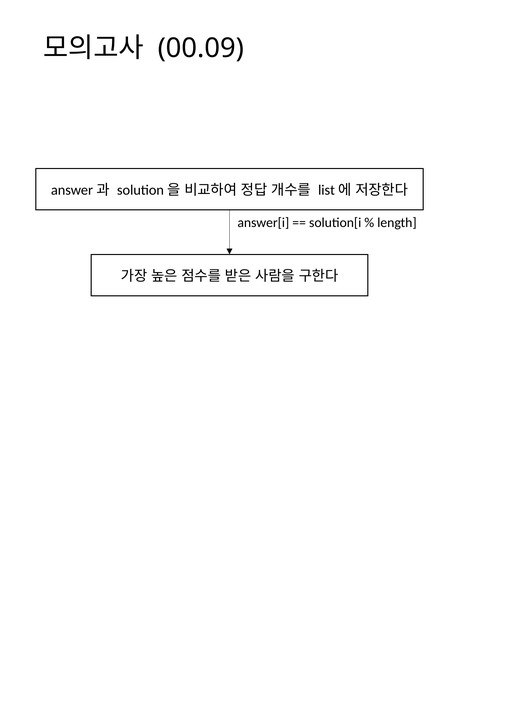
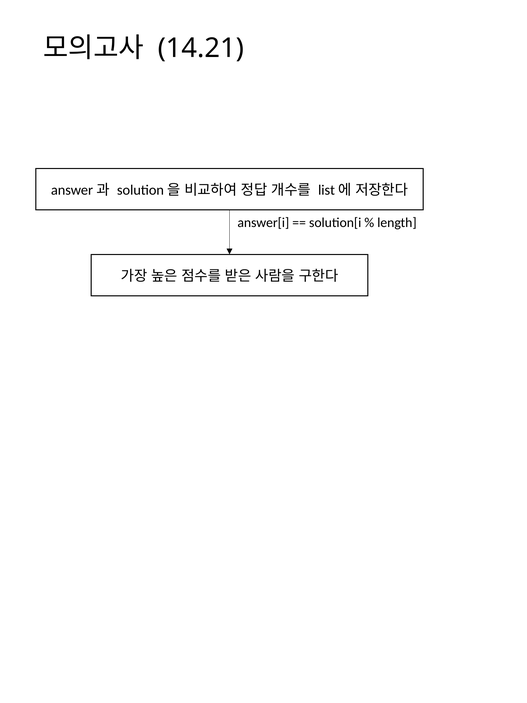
00.09: 00.09 -> 14.21
